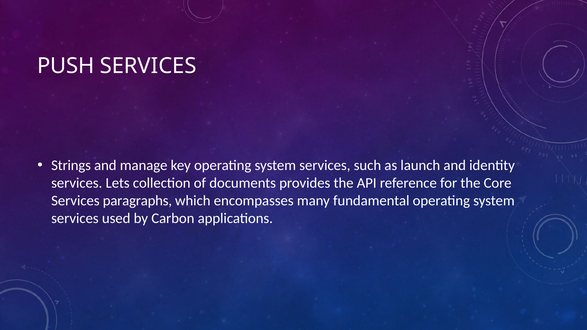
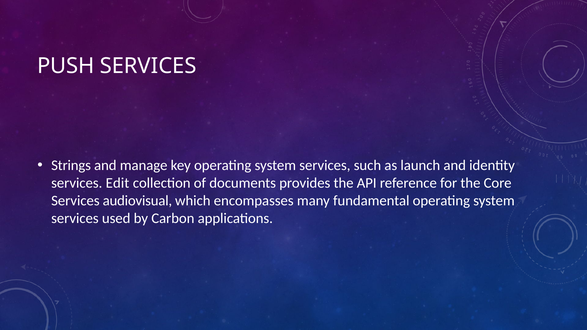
Lets: Lets -> Edit
paragraphs: paragraphs -> audiovisual
